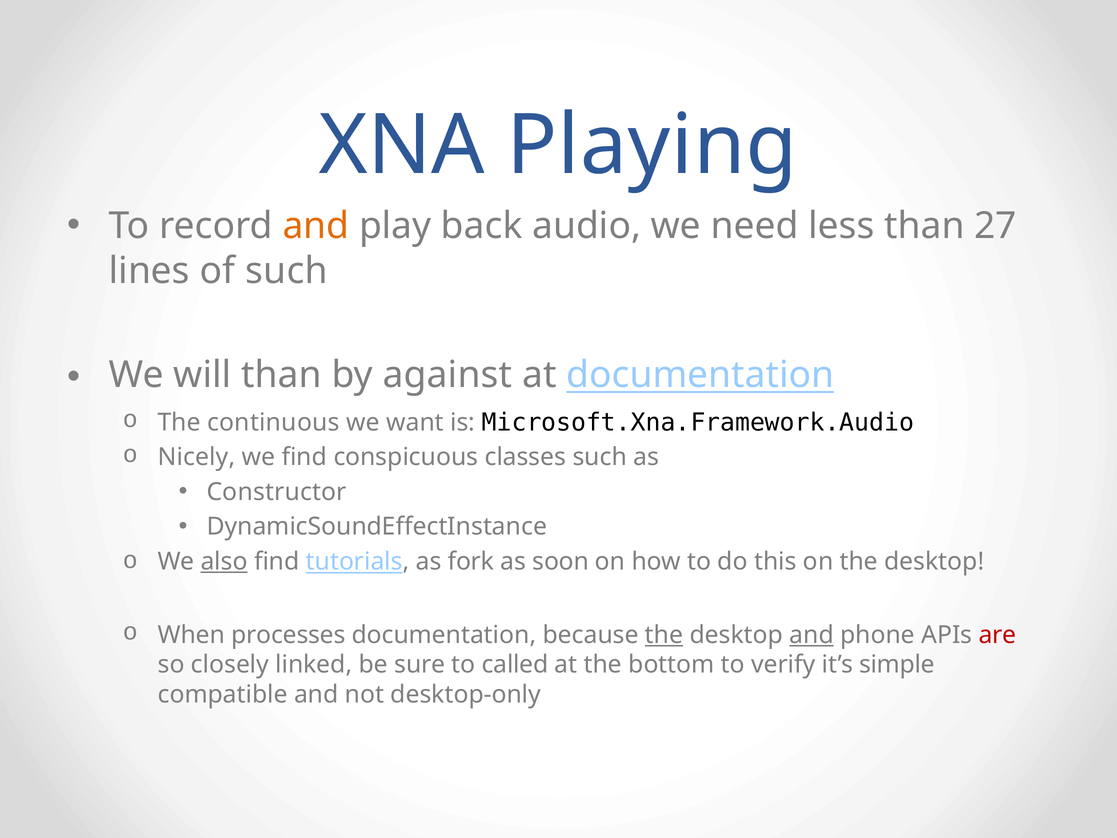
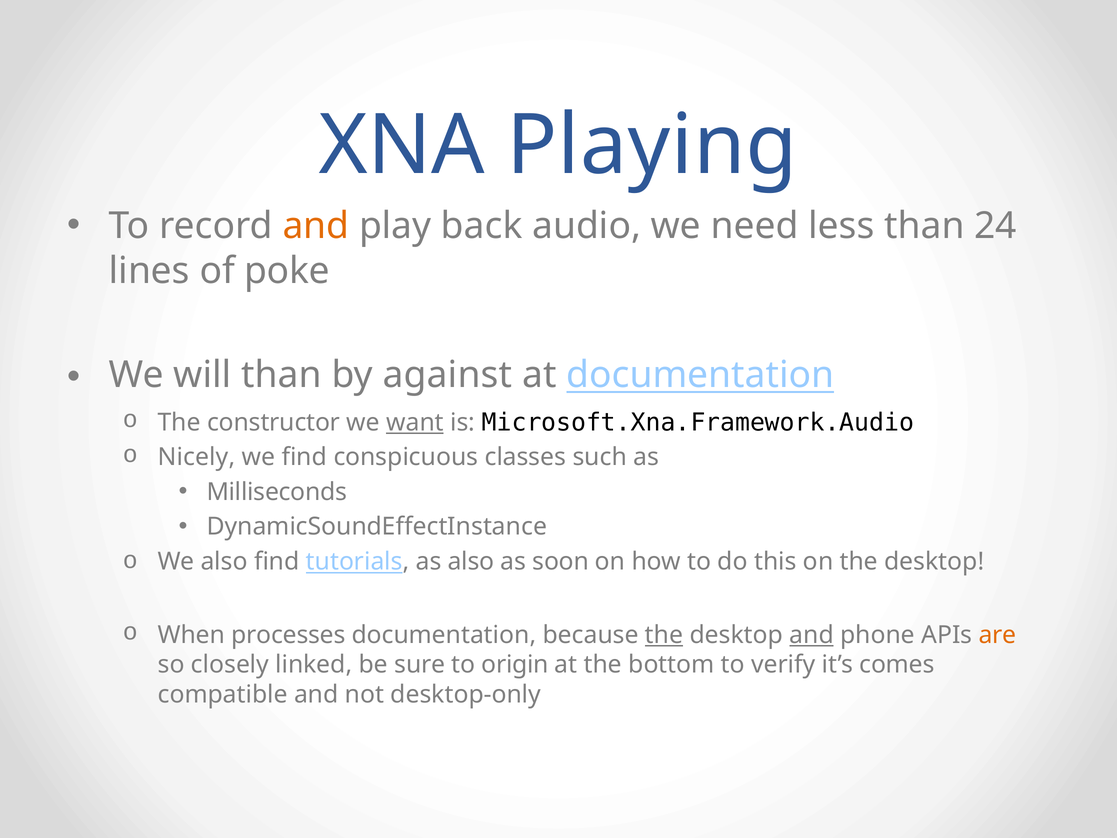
27: 27 -> 24
of such: such -> poke
continuous: continuous -> constructor
want underline: none -> present
Constructor: Constructor -> Milliseconds
also at (224, 561) underline: present -> none
as fork: fork -> also
are colour: red -> orange
called: called -> origin
simple: simple -> comes
